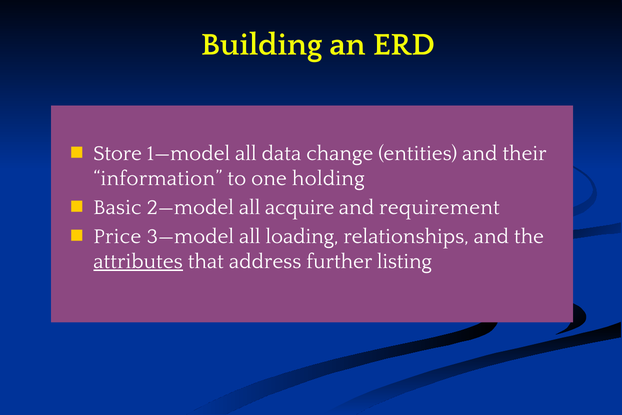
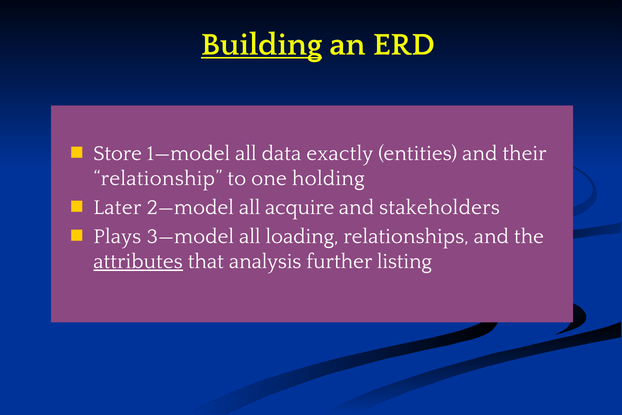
Building underline: none -> present
change: change -> exactly
information: information -> relationship
Basic: Basic -> Later
requirement: requirement -> stakeholders
Price: Price -> Plays
address: address -> analysis
